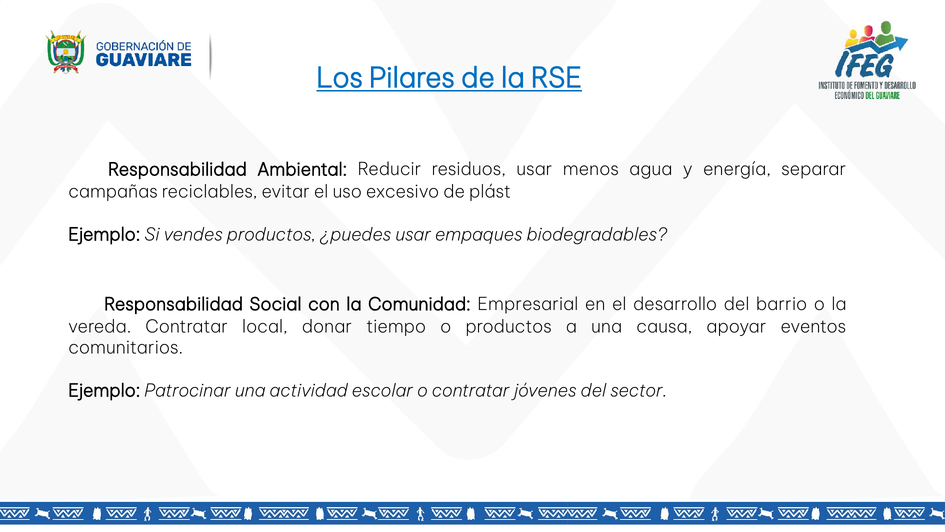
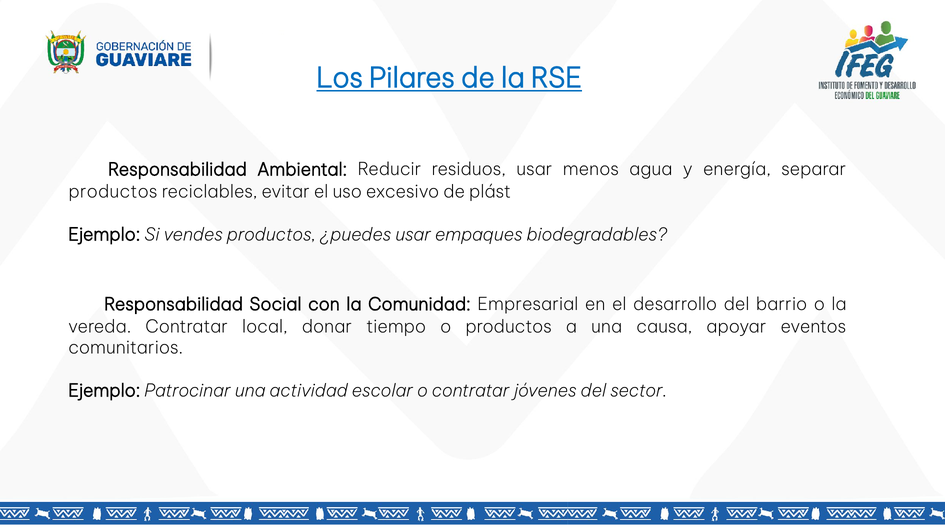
campañas at (113, 192): campañas -> productos
